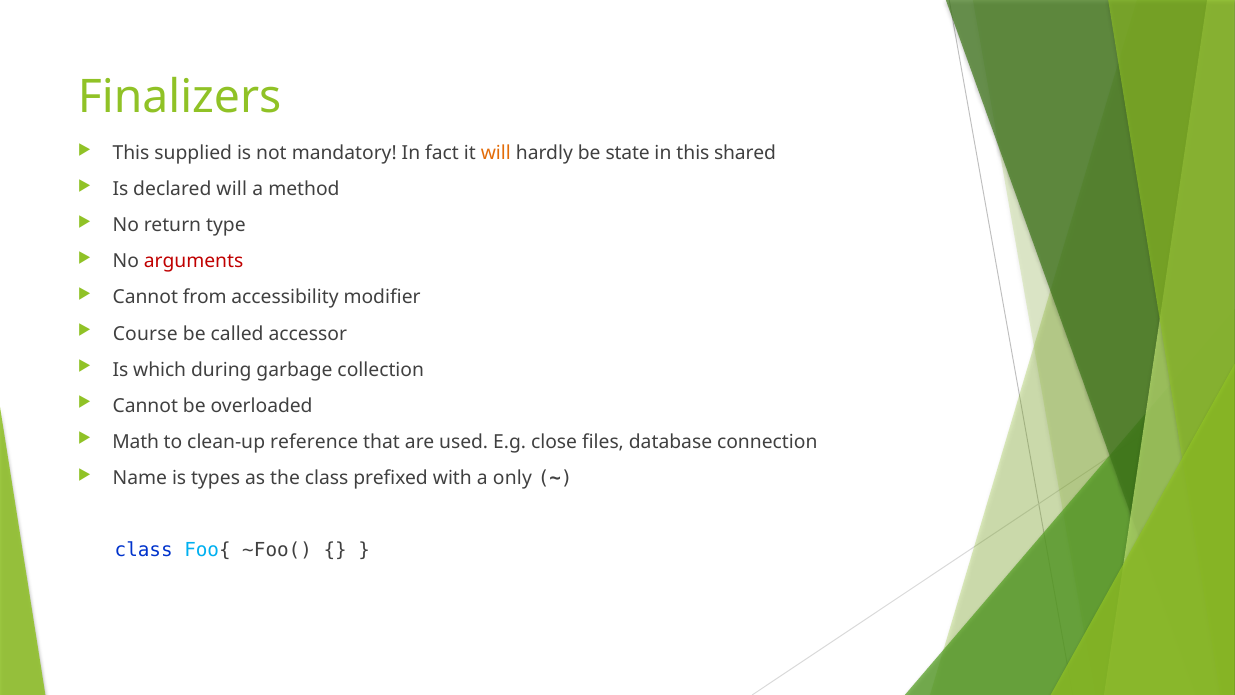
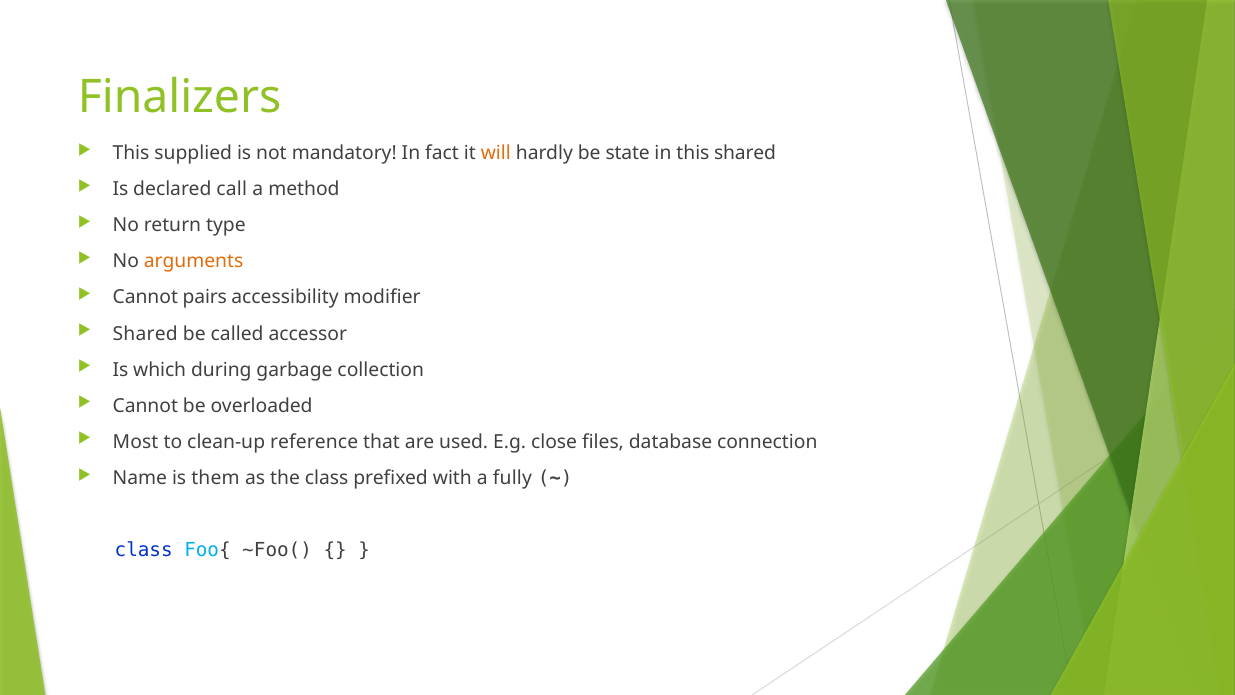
declared will: will -> call
arguments colour: red -> orange
from: from -> pairs
Course at (145, 333): Course -> Shared
Math: Math -> Most
types: types -> them
only: only -> fully
